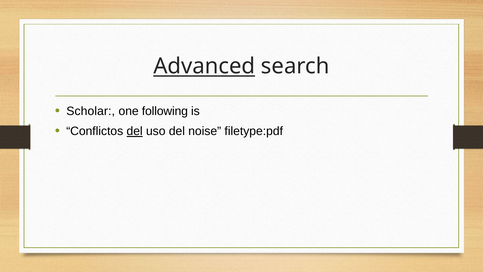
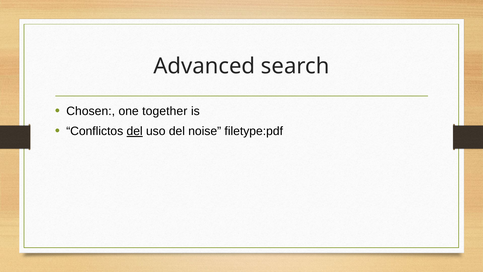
Advanced underline: present -> none
Scholar: Scholar -> Chosen
following: following -> together
